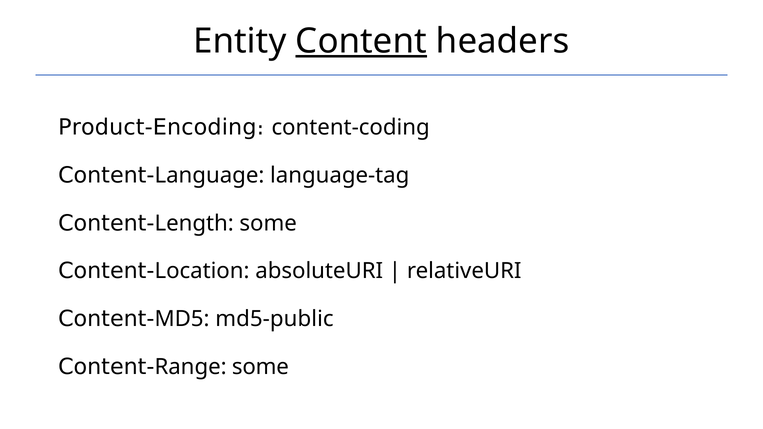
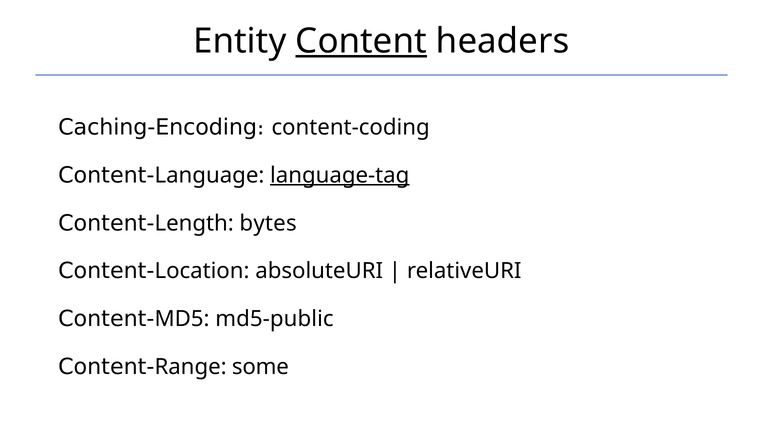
Product-Encoding։: Product-Encoding։ -> Caching-Encoding։
language-tag underline: none -> present
some at (268, 223): some -> bytes
